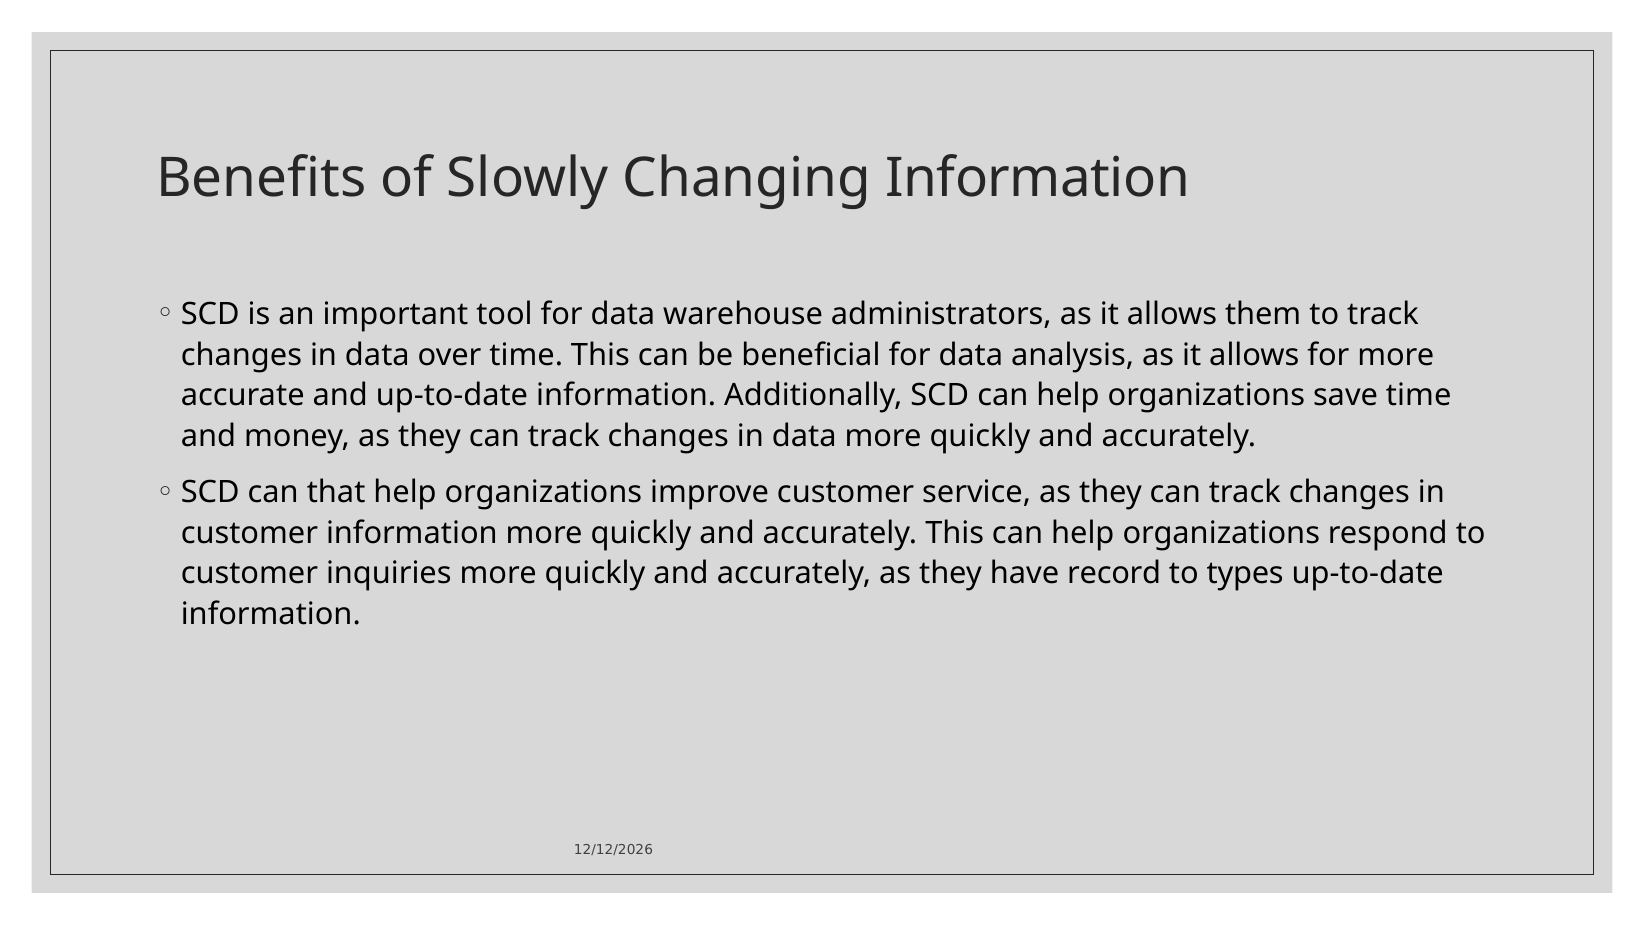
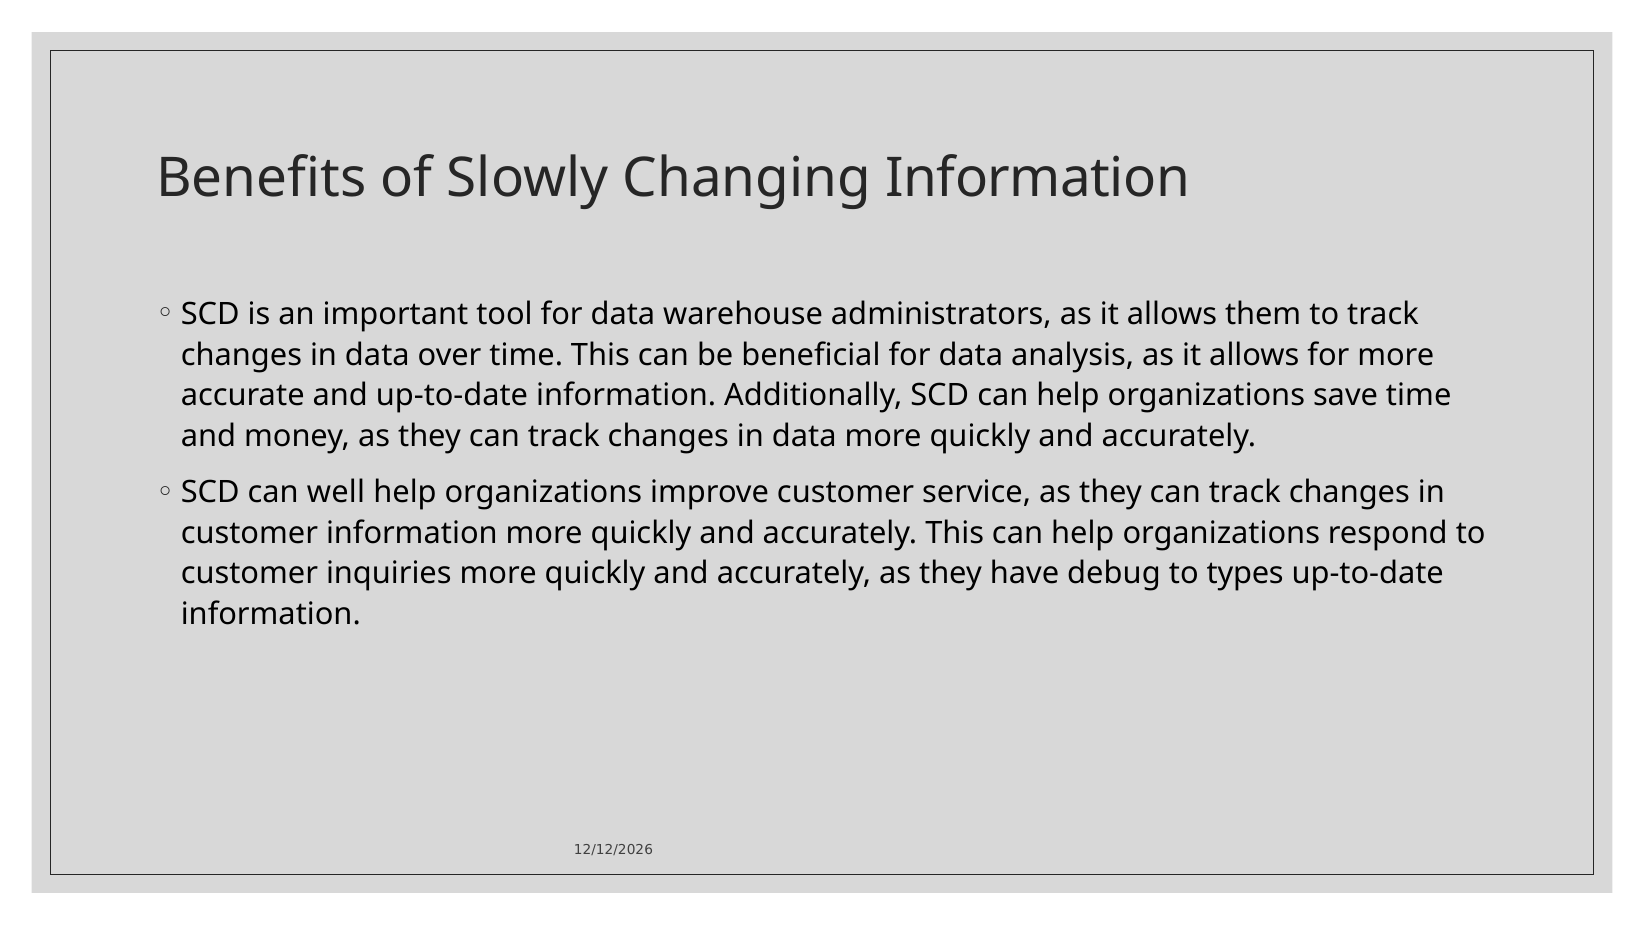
that: that -> well
record: record -> debug
